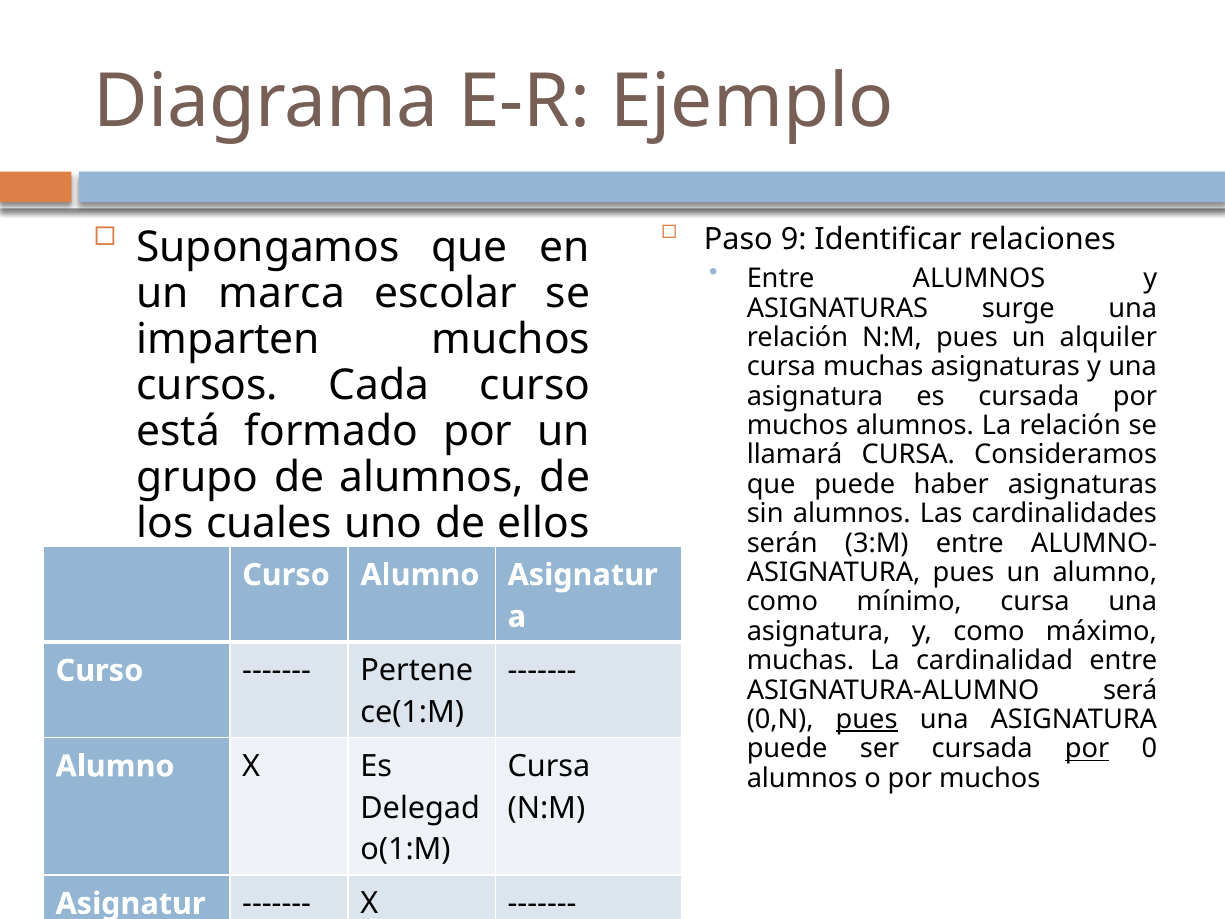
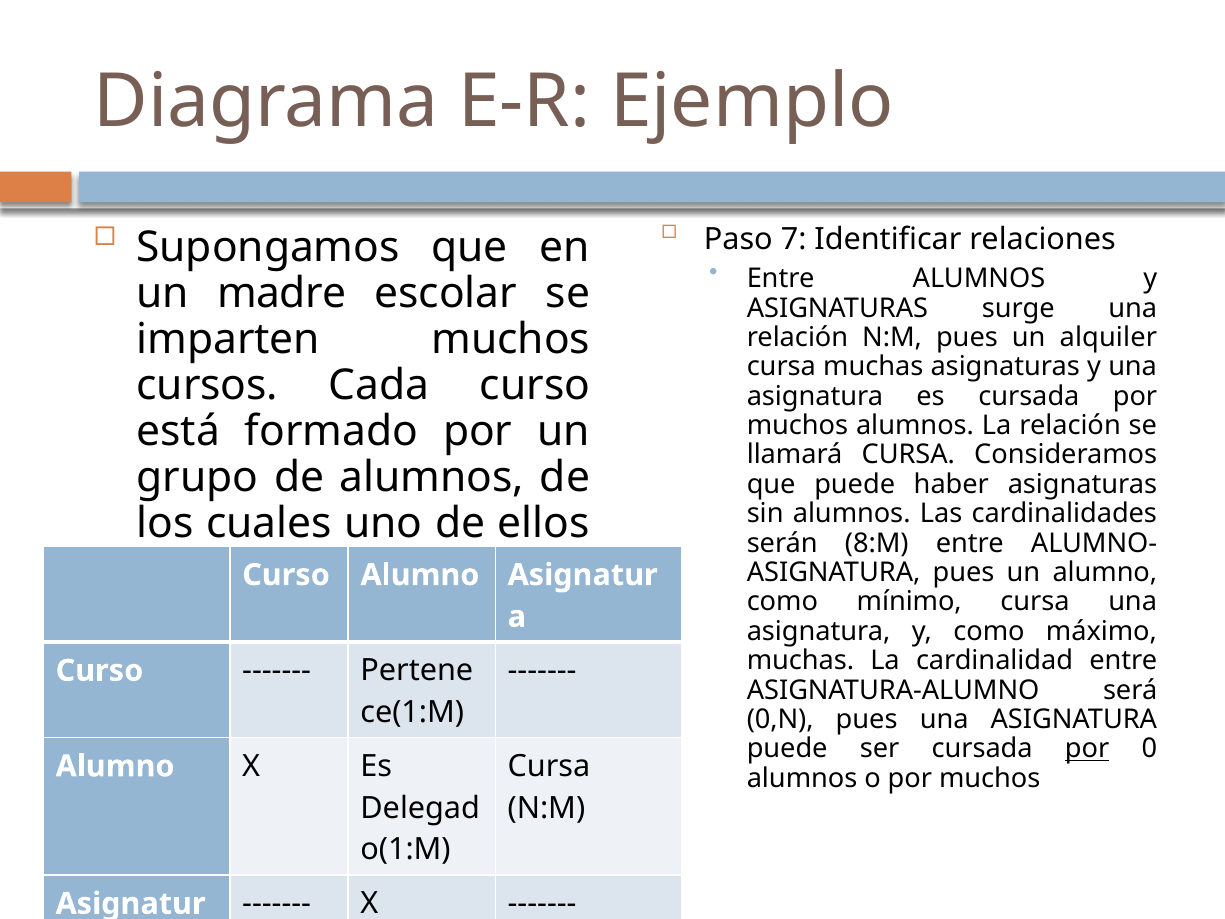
9: 9 -> 7
marca: marca -> madre
3:M: 3:M -> 8:M
pues at (867, 719) underline: present -> none
